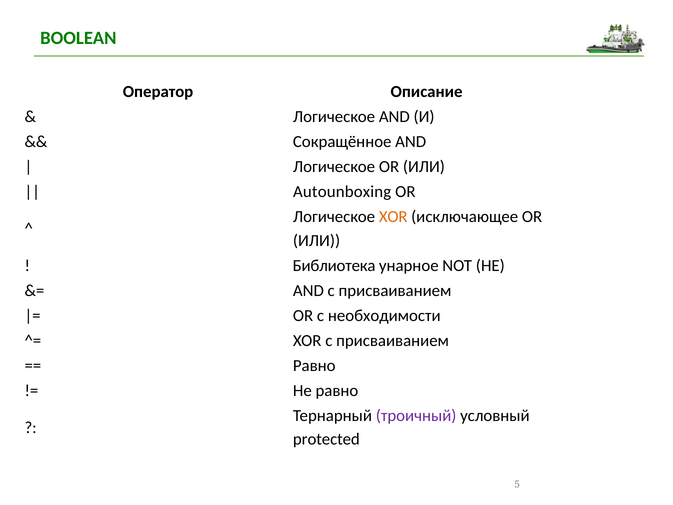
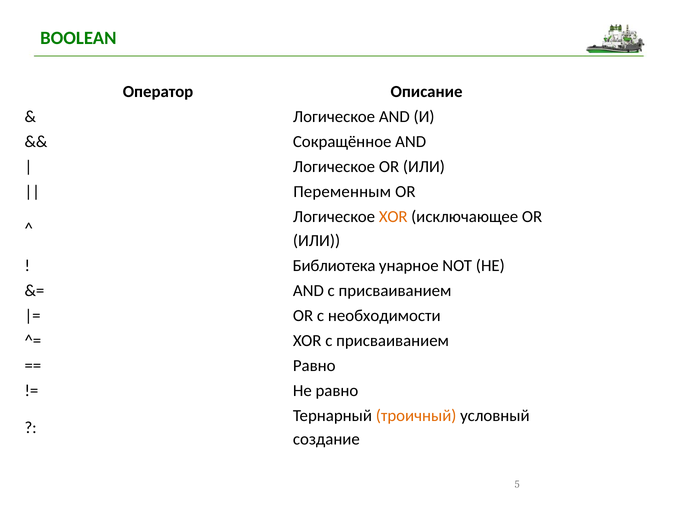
Autounboxing: Autounboxing -> Переменным
троичный colour: purple -> orange
protected: protected -> создание
